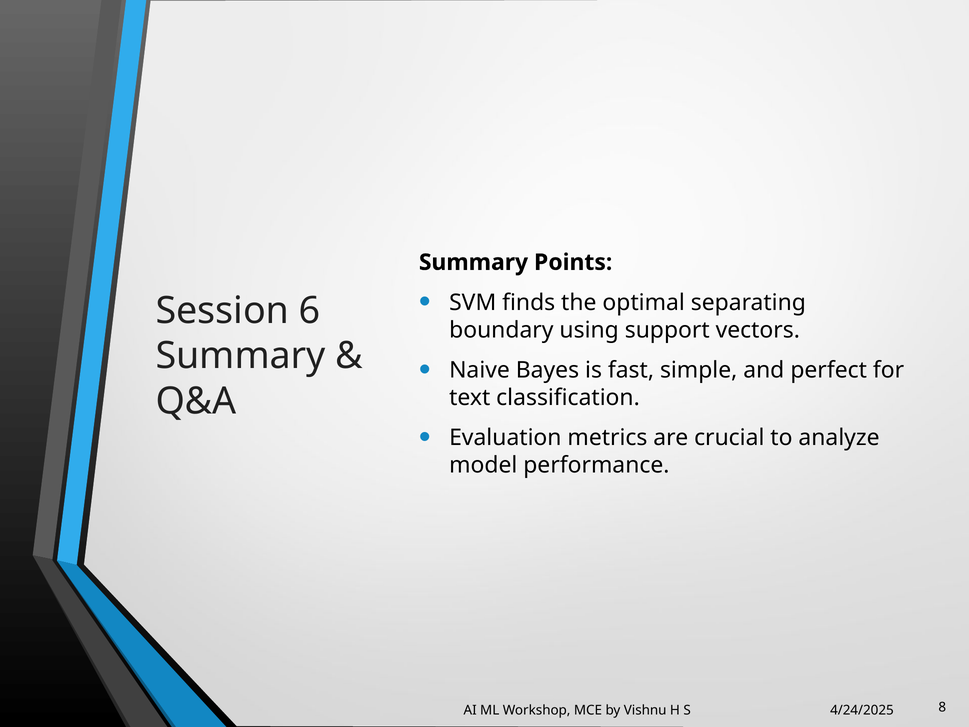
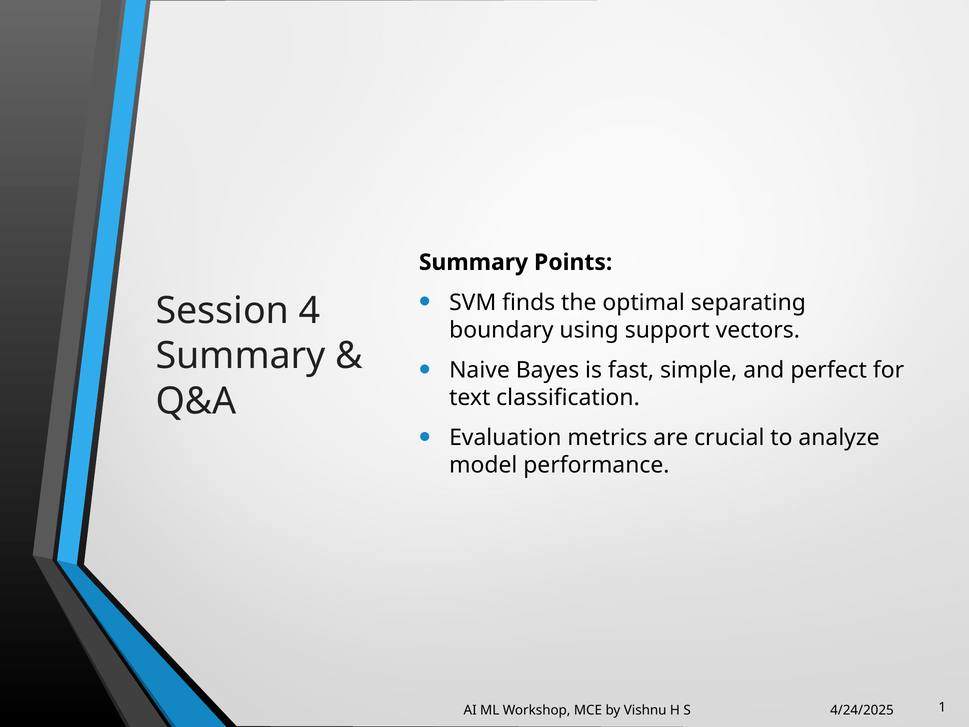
6: 6 -> 4
8: 8 -> 1
